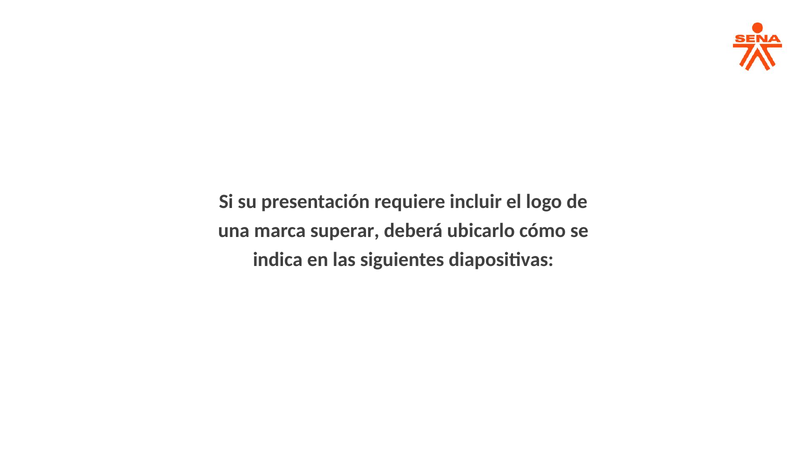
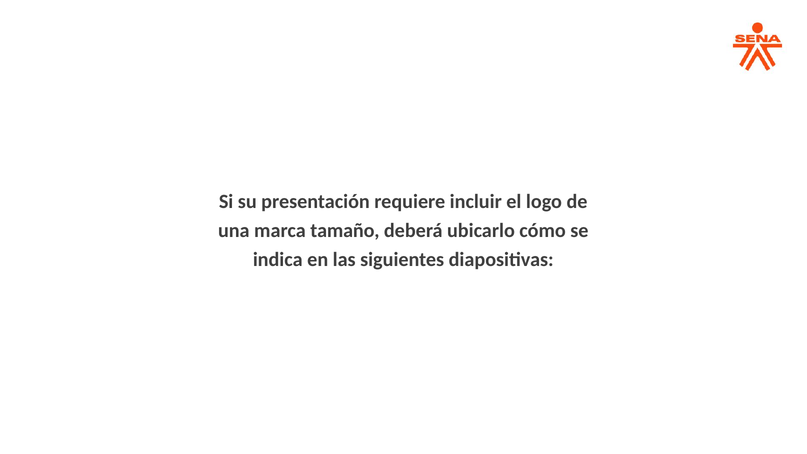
superar: superar -> tamaño
